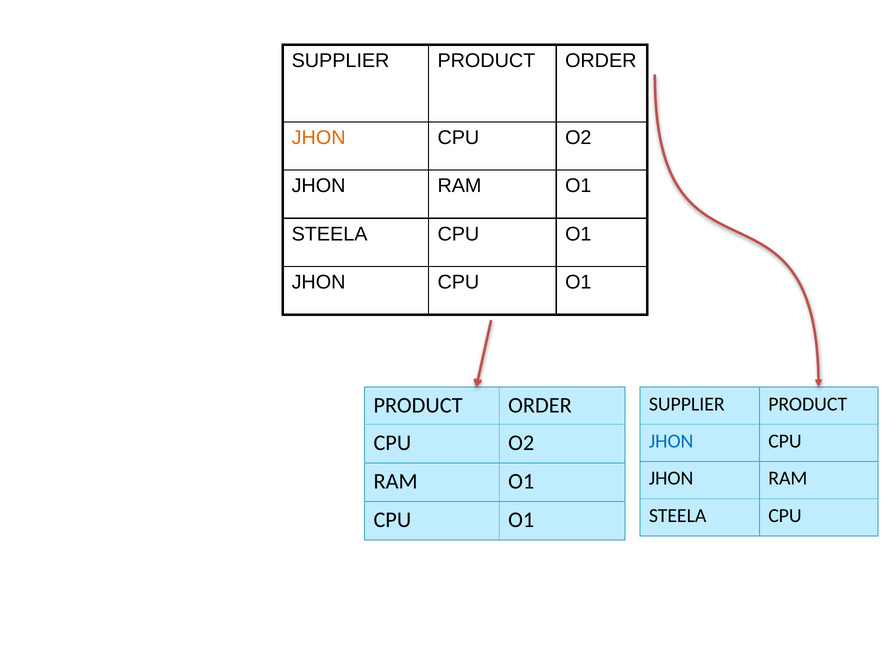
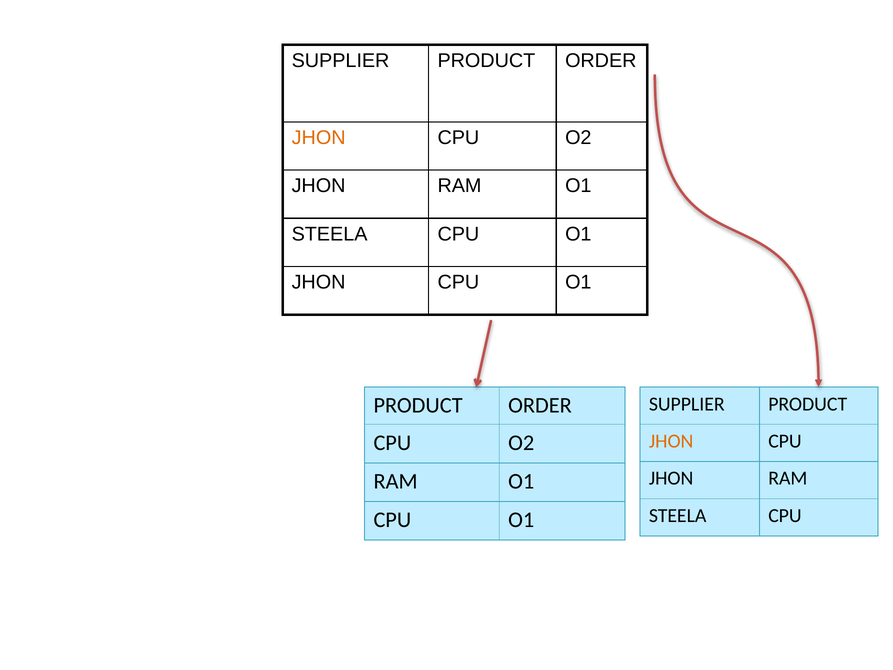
JHON at (671, 441) colour: blue -> orange
